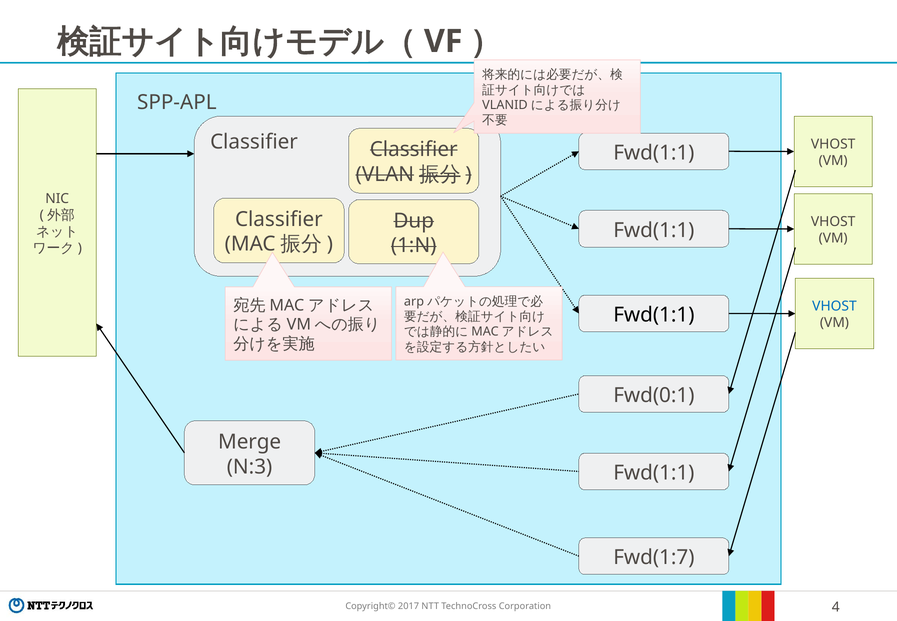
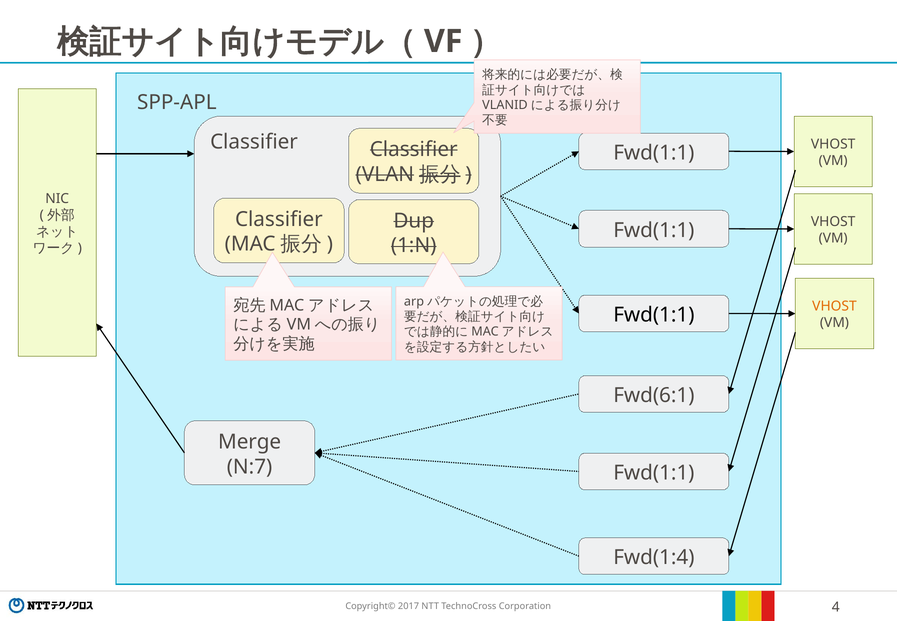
VHOST at (834, 306) colour: blue -> orange
Fwd(0:1: Fwd(0:1 -> Fwd(6:1
N:3: N:3 -> N:7
Fwd(1:7: Fwd(1:7 -> Fwd(1:4
